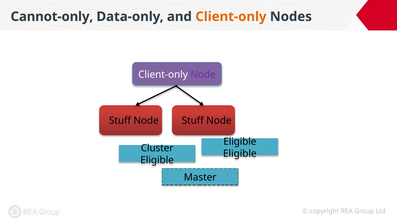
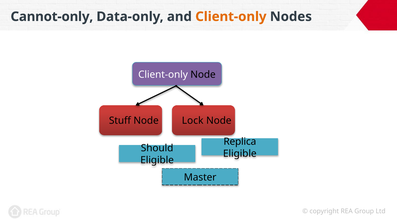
Node at (203, 74) colour: purple -> black
Stuff at (193, 120): Stuff -> Lock
Eligible at (240, 141): Eligible -> Replica
Cluster: Cluster -> Should
